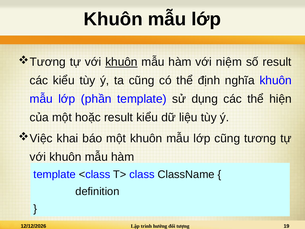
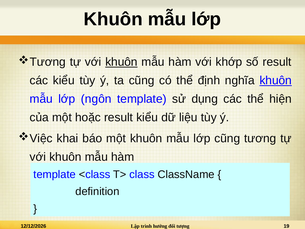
niệm: niệm -> khớp
khuôn at (276, 80) underline: none -> present
phần: phần -> ngôn
